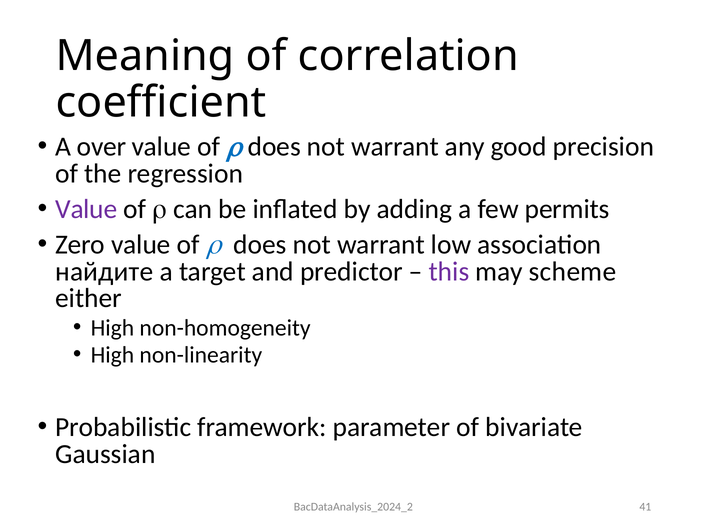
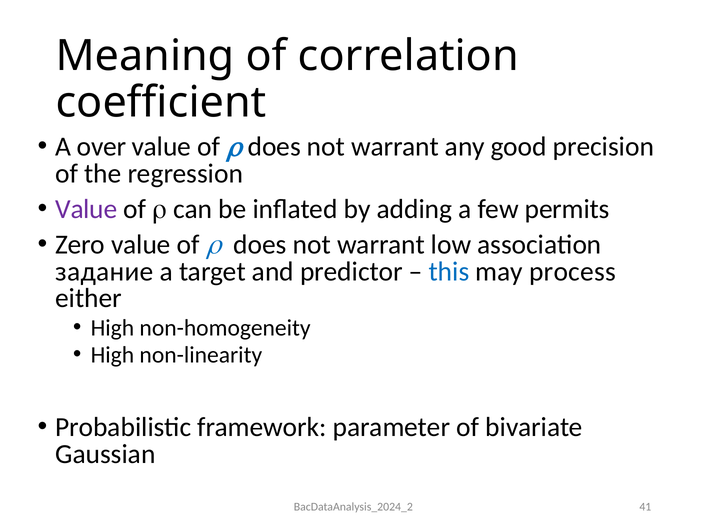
найдите: найдите -> задание
this colour: purple -> blue
scheme: scheme -> process
